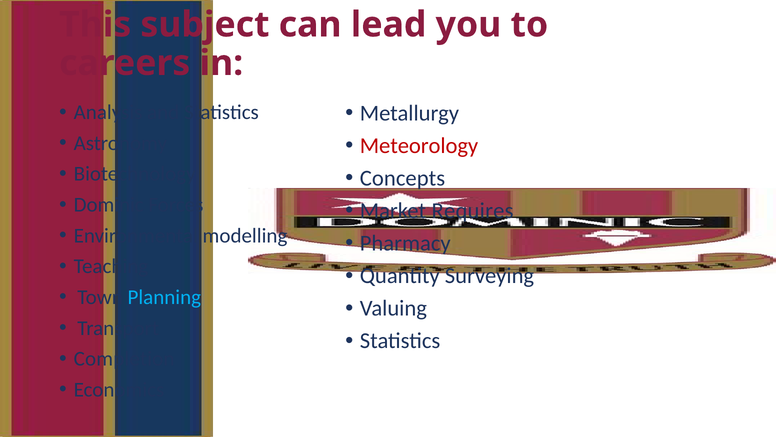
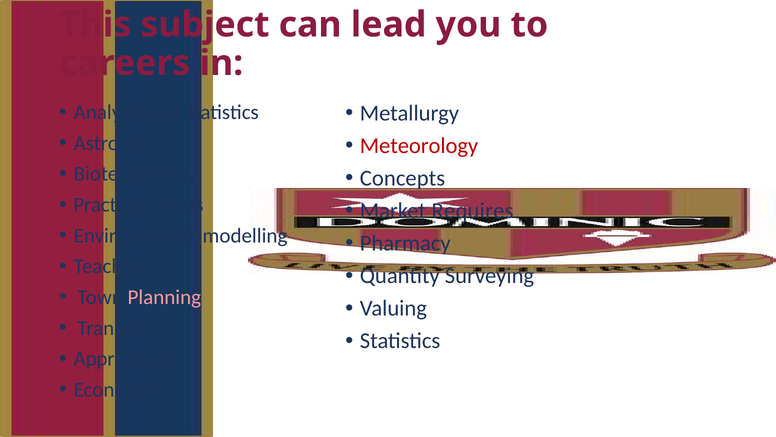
Dominic: Dominic -> Practical
Planning colour: light blue -> pink
Completion: Completion -> Appropriate
